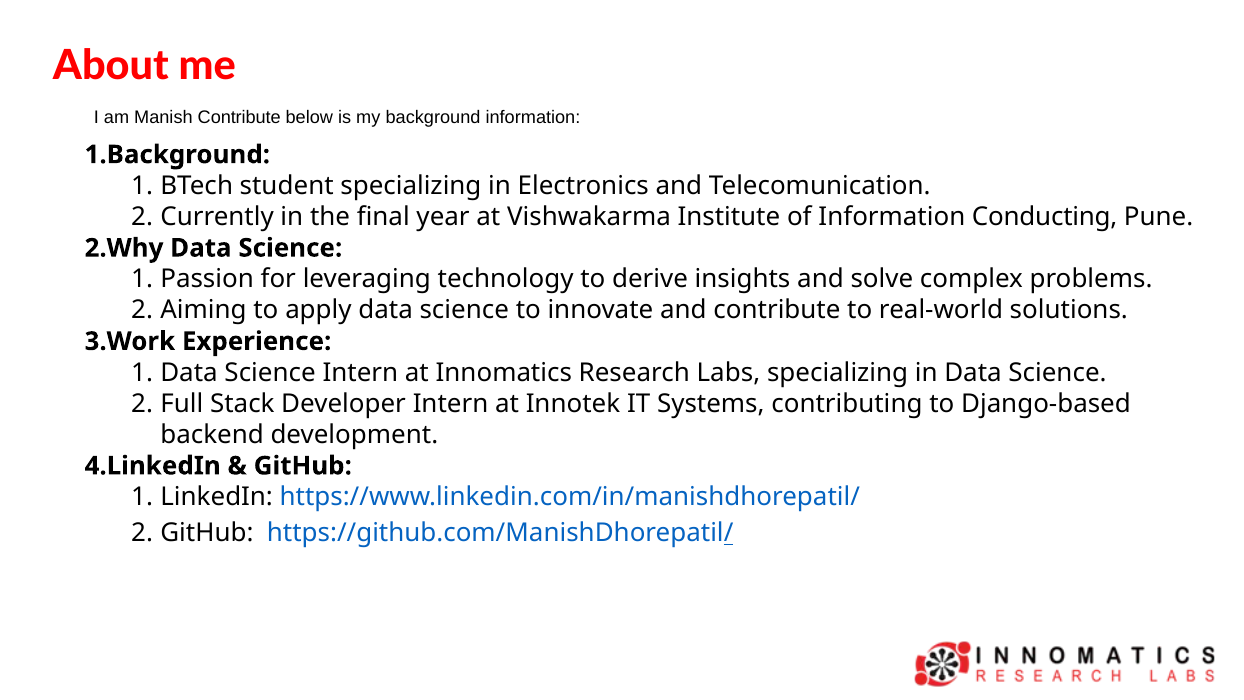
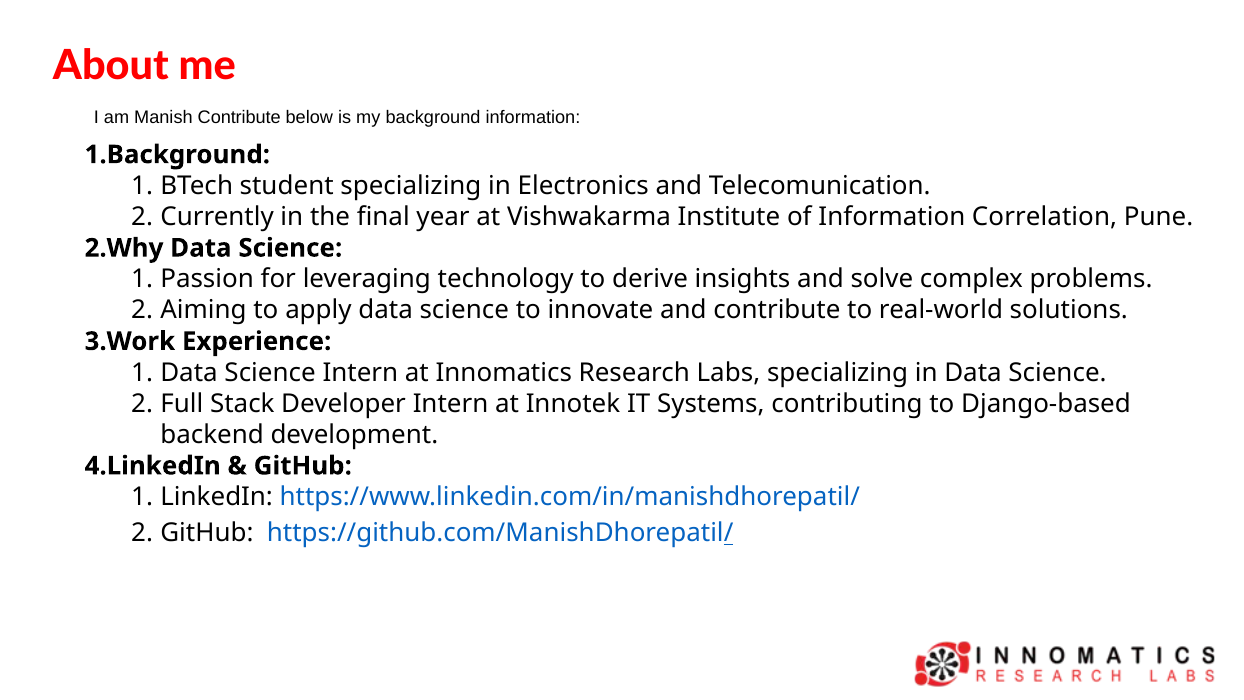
Conducting: Conducting -> Correlation
